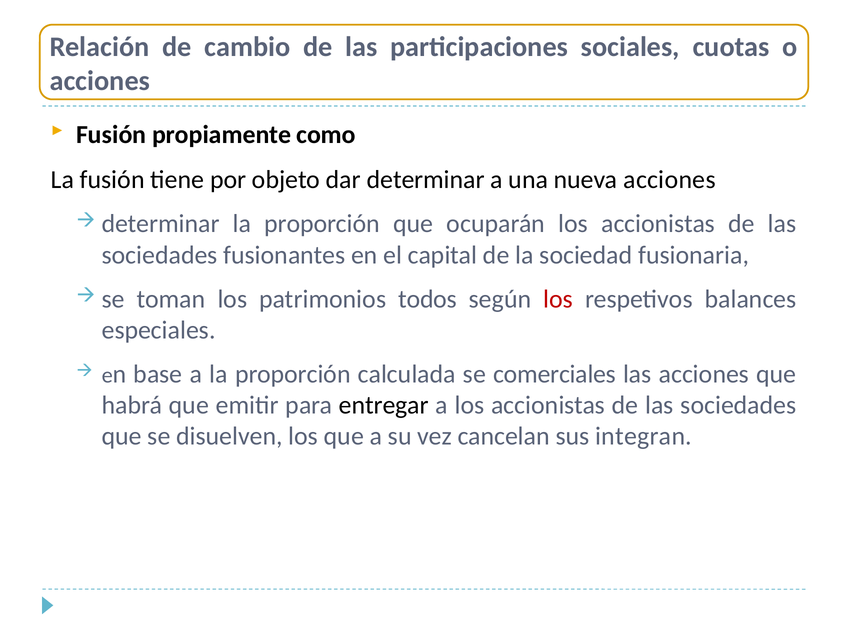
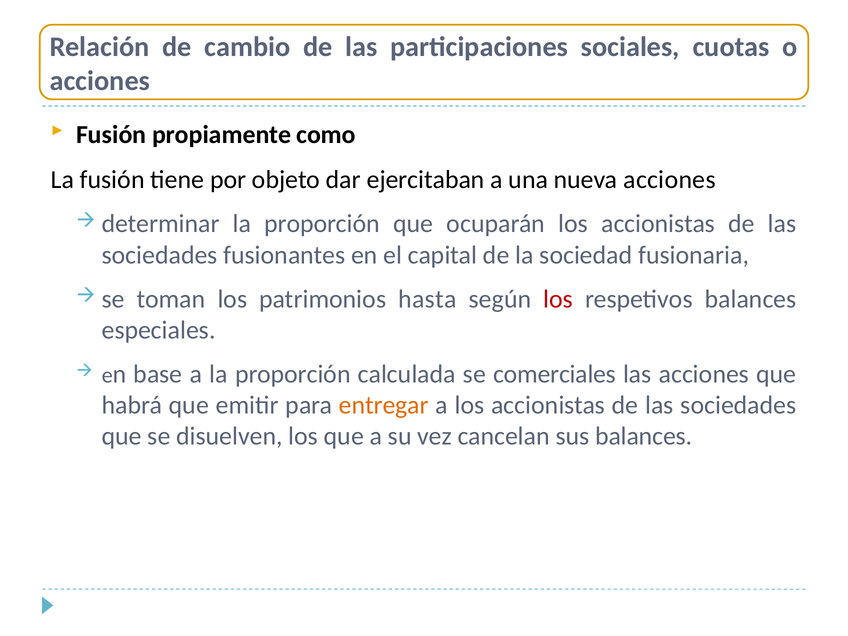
dar determinar: determinar -> ejercitaban
todos: todos -> hasta
entregar colour: black -> orange
sus integran: integran -> balances
